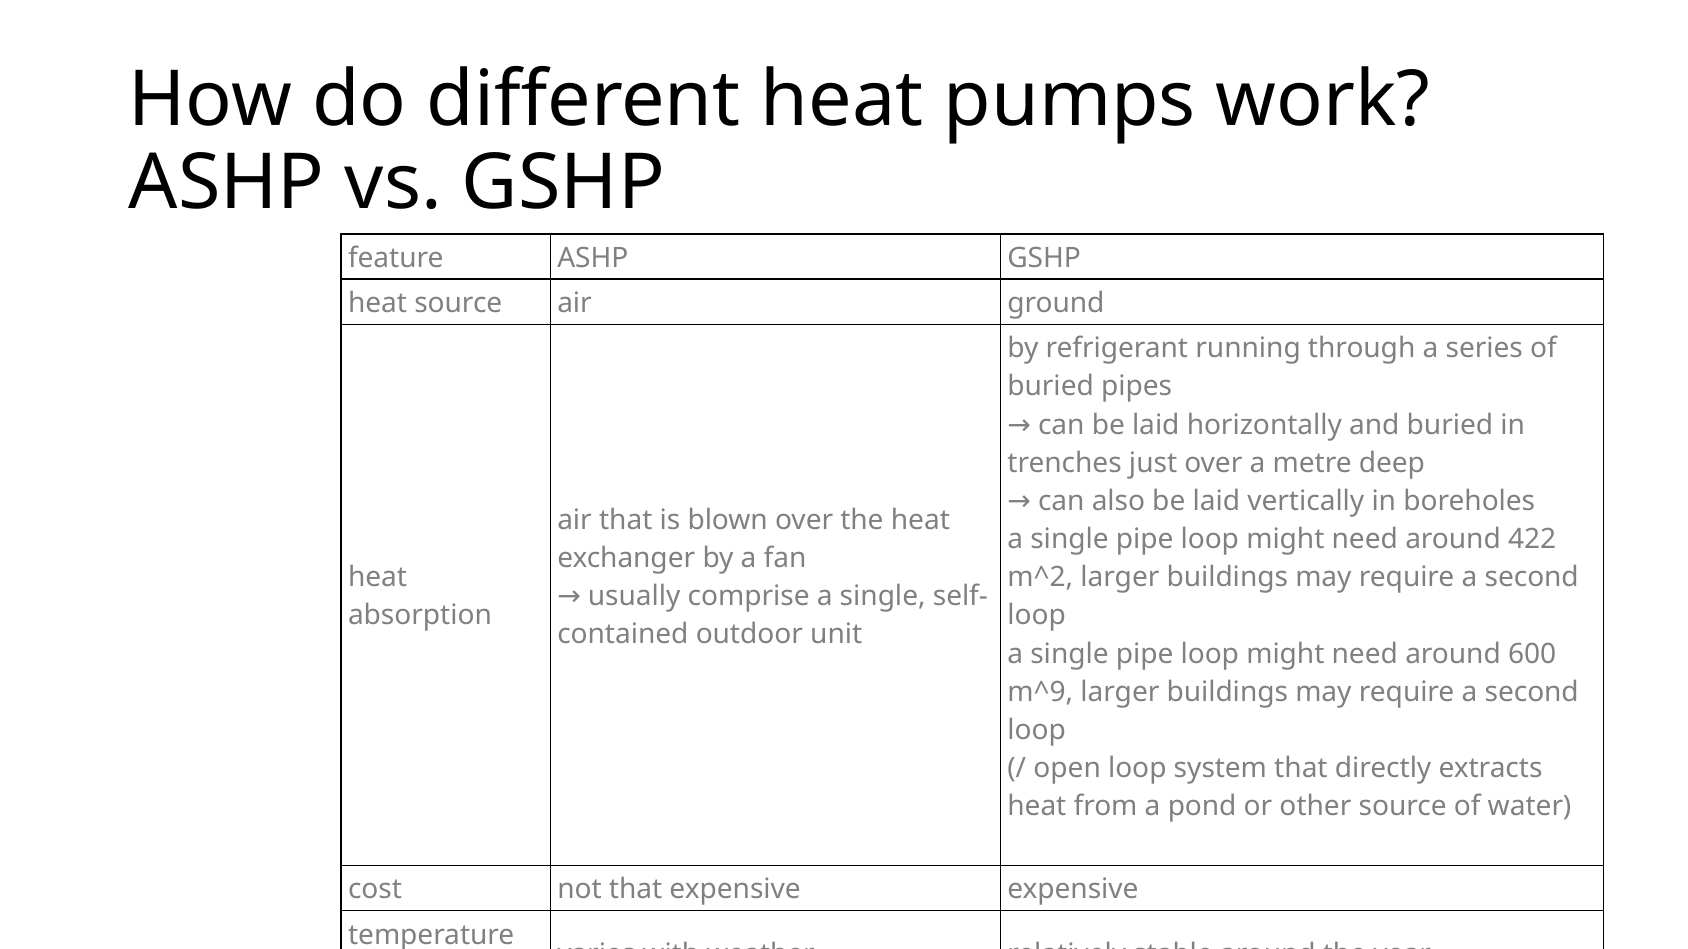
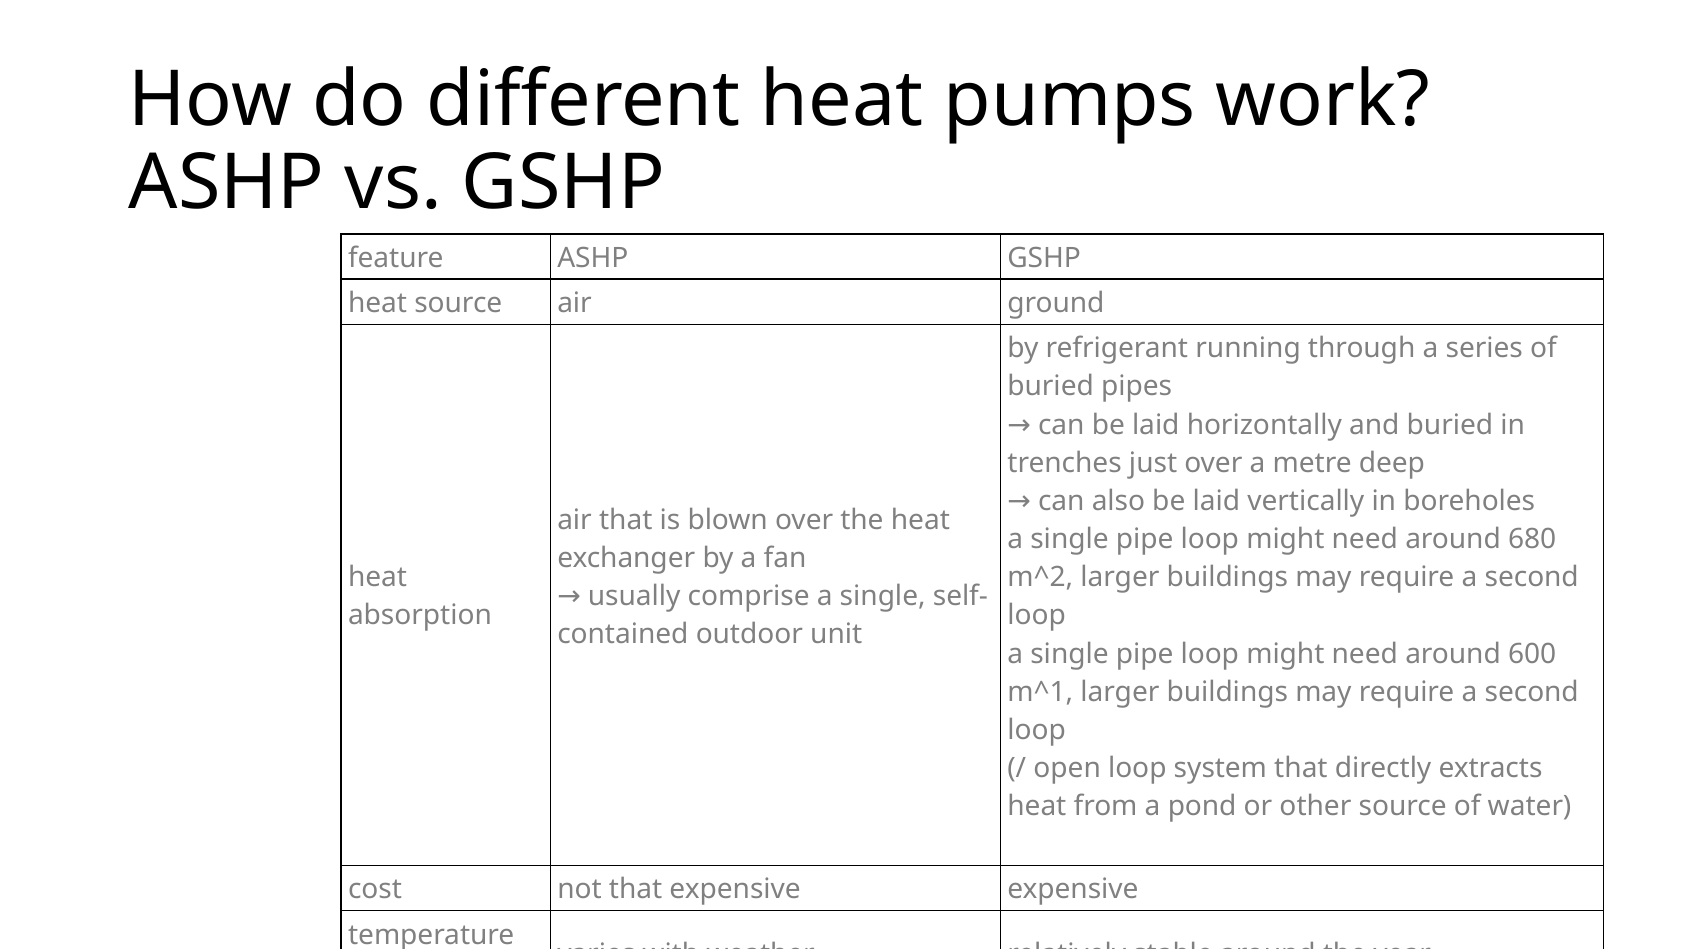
422: 422 -> 680
m^9: m^9 -> m^1
